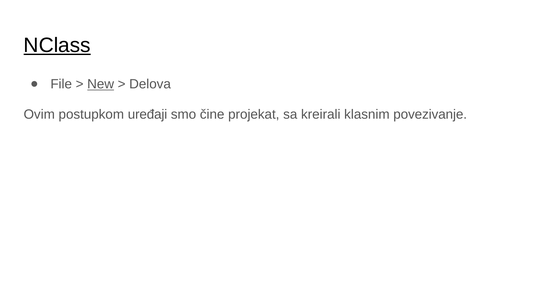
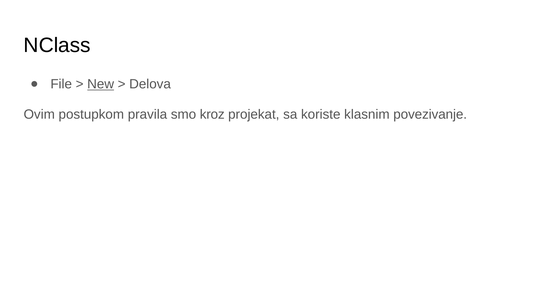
NClass underline: present -> none
uređaji: uređaji -> pravila
čine: čine -> kroz
kreirali: kreirali -> koriste
